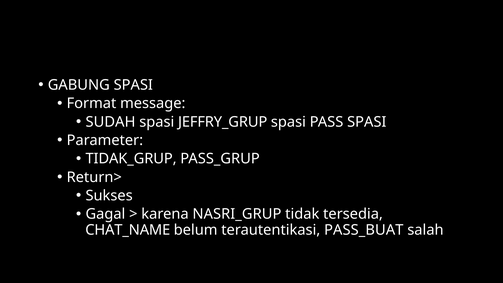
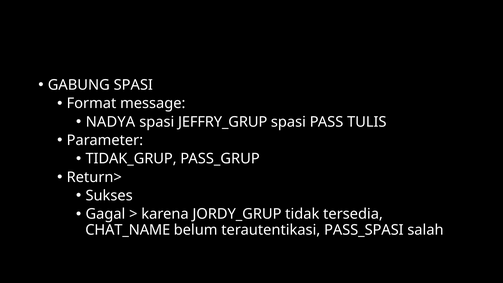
SUDAH: SUDAH -> NADYA
PASS SPASI: SPASI -> TULIS
NASRI_GRUP: NASRI_GRUP -> JORDY_GRUP
PASS_BUAT: PASS_BUAT -> PASS_SPASI
